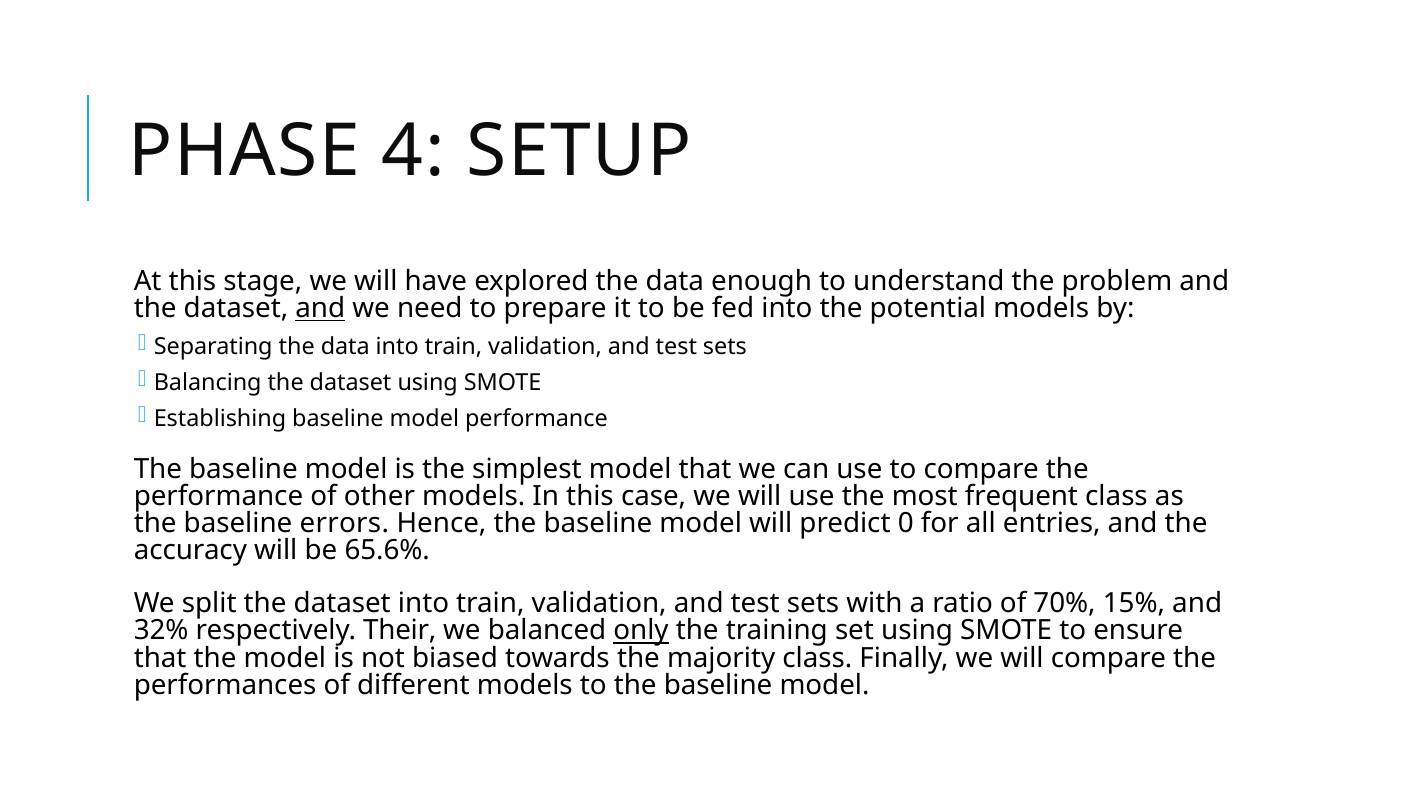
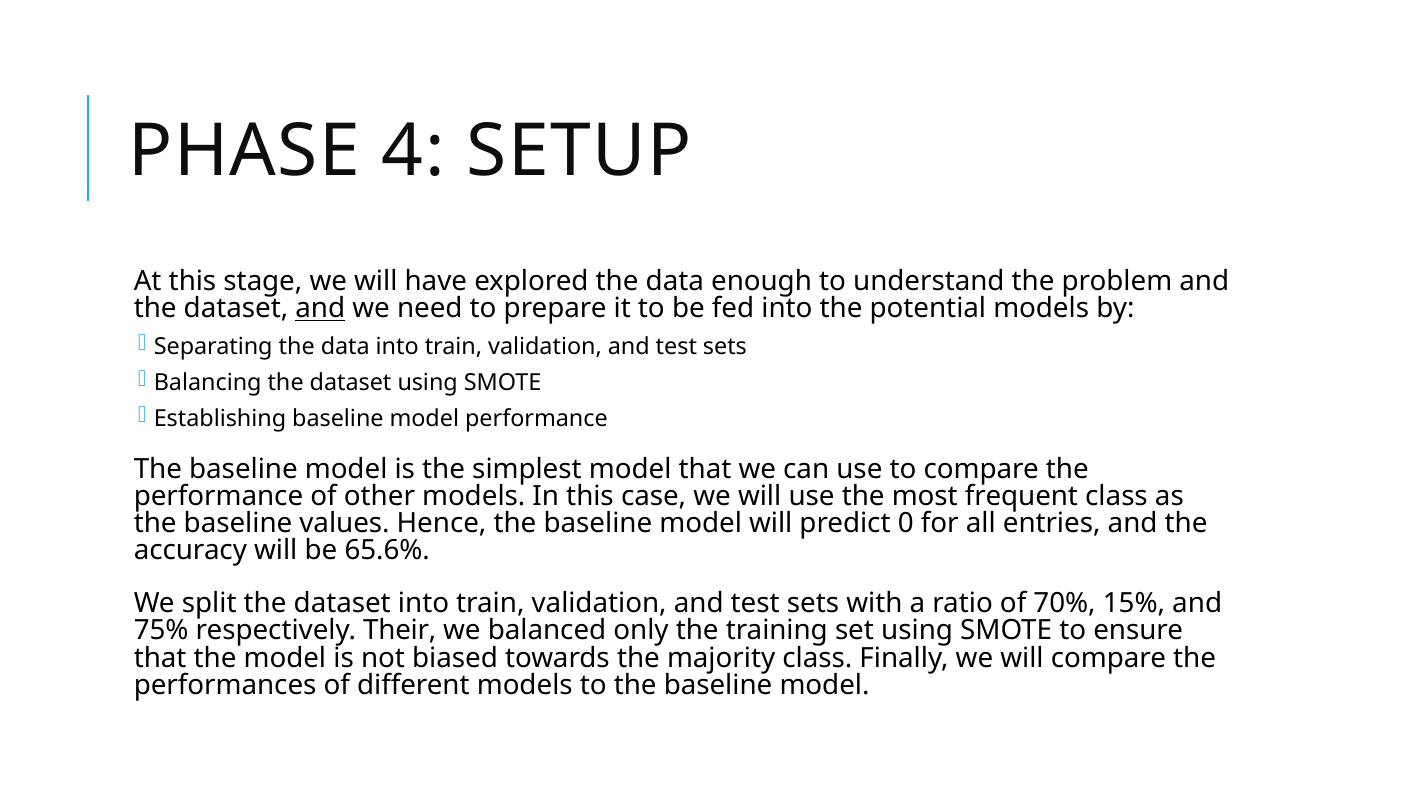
errors: errors -> values
32%: 32% -> 75%
only underline: present -> none
